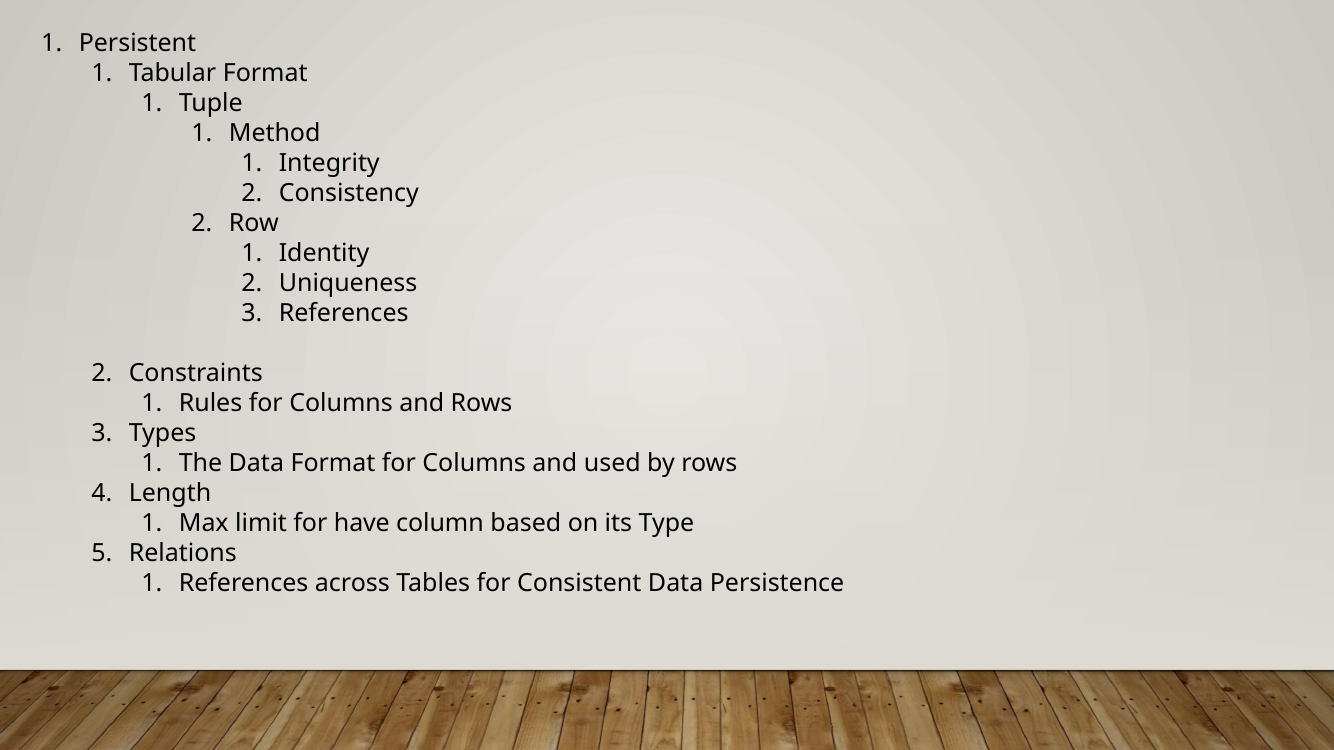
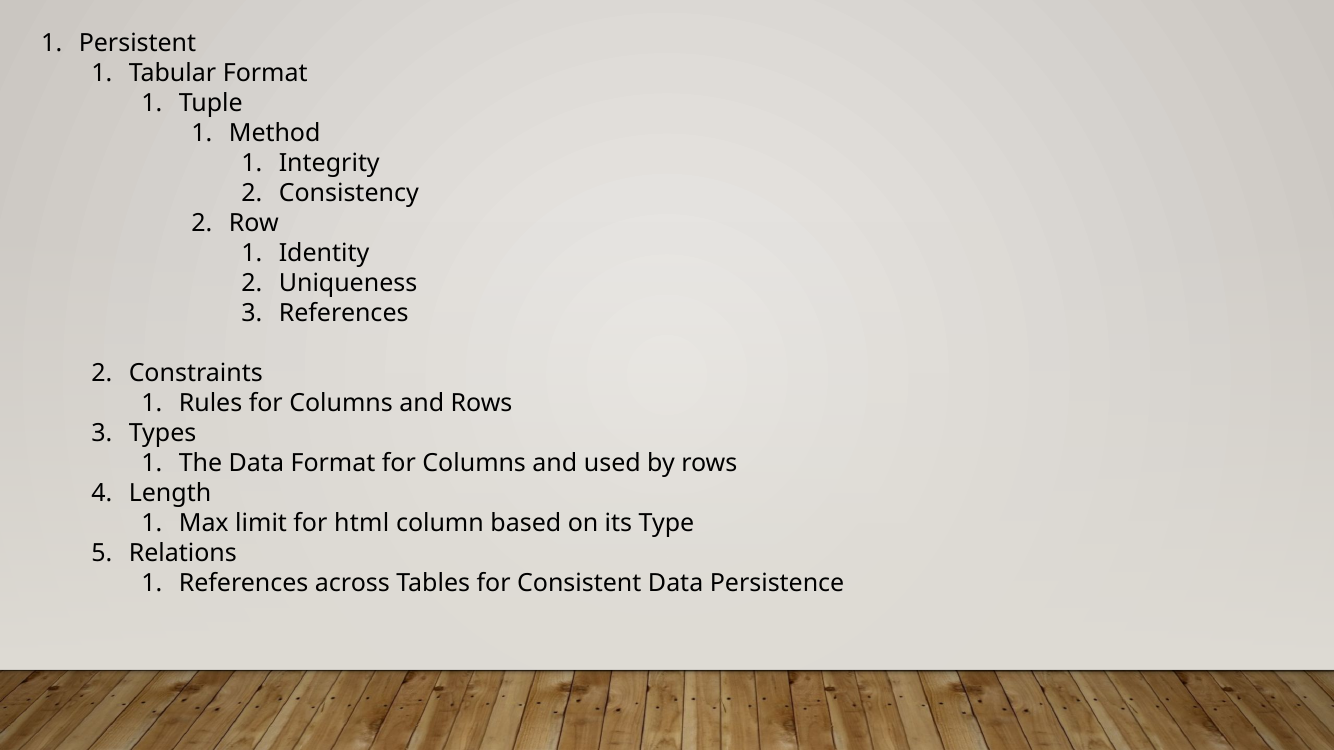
have: have -> html
